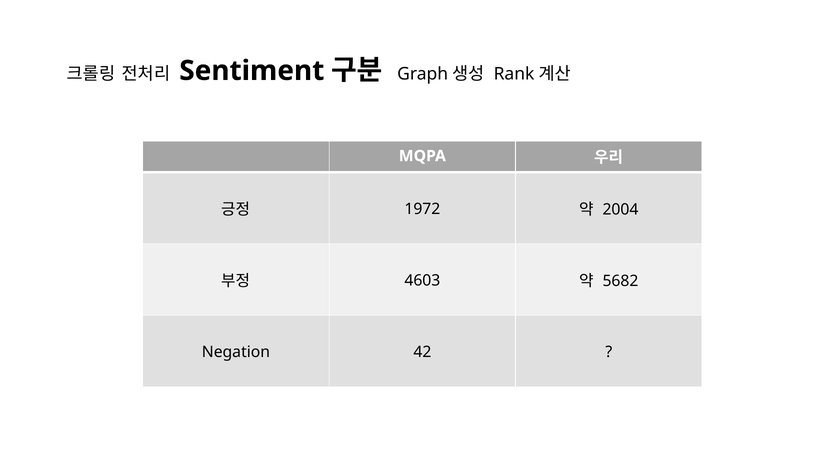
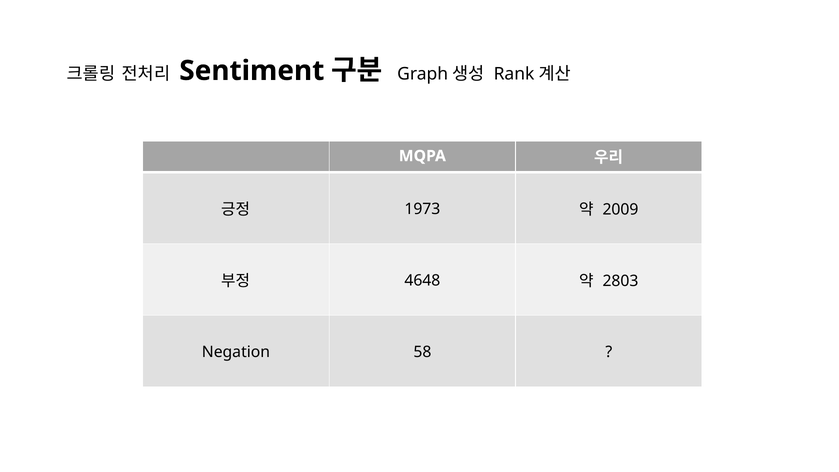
1972: 1972 -> 1973
2004: 2004 -> 2009
4603: 4603 -> 4648
5682: 5682 -> 2803
42: 42 -> 58
